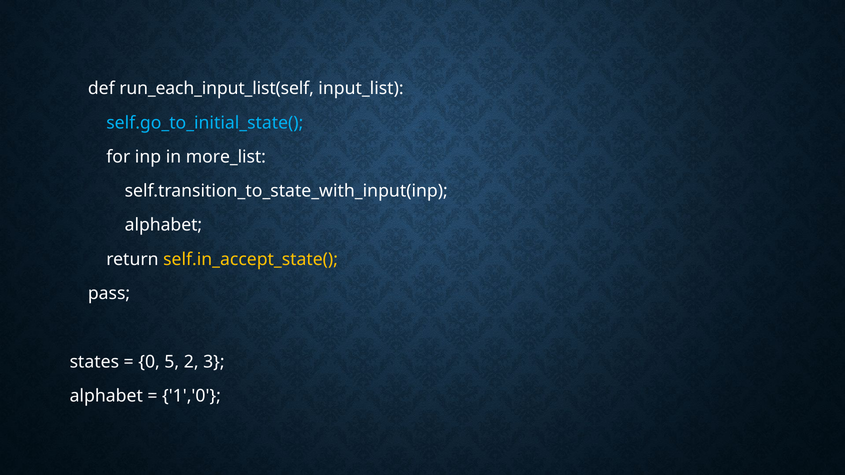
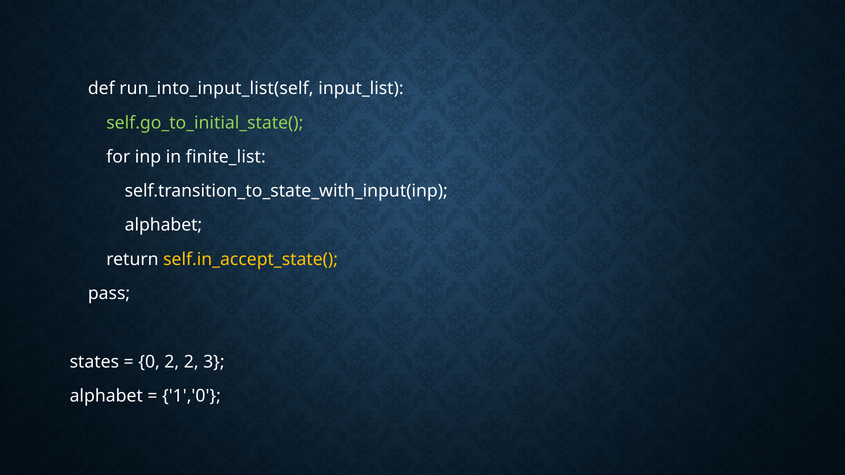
run_each_input_list(self: run_each_input_list(self -> run_into_input_list(self
self.go_to_initial_state( colour: light blue -> light green
more_list: more_list -> finite_list
0 5: 5 -> 2
